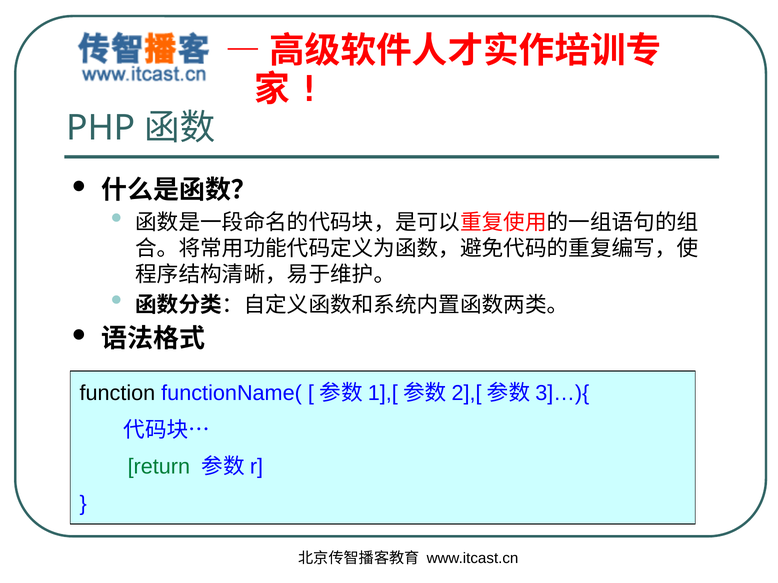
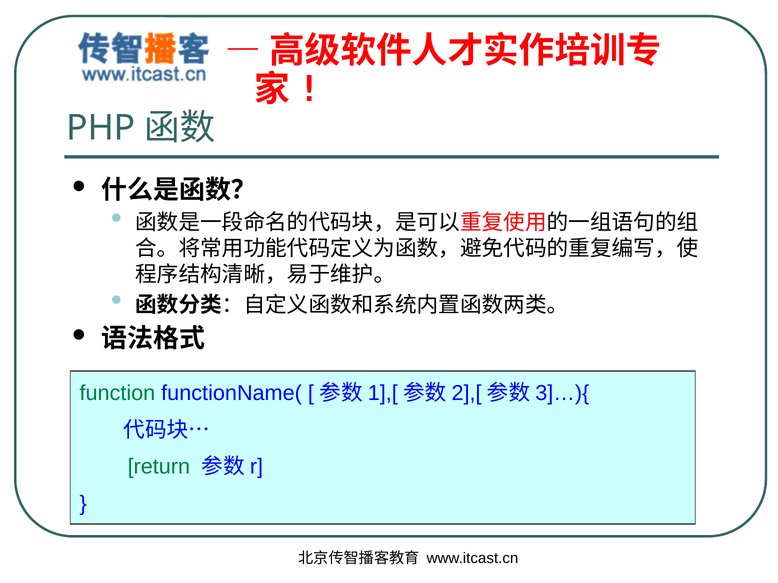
function colour: black -> green
